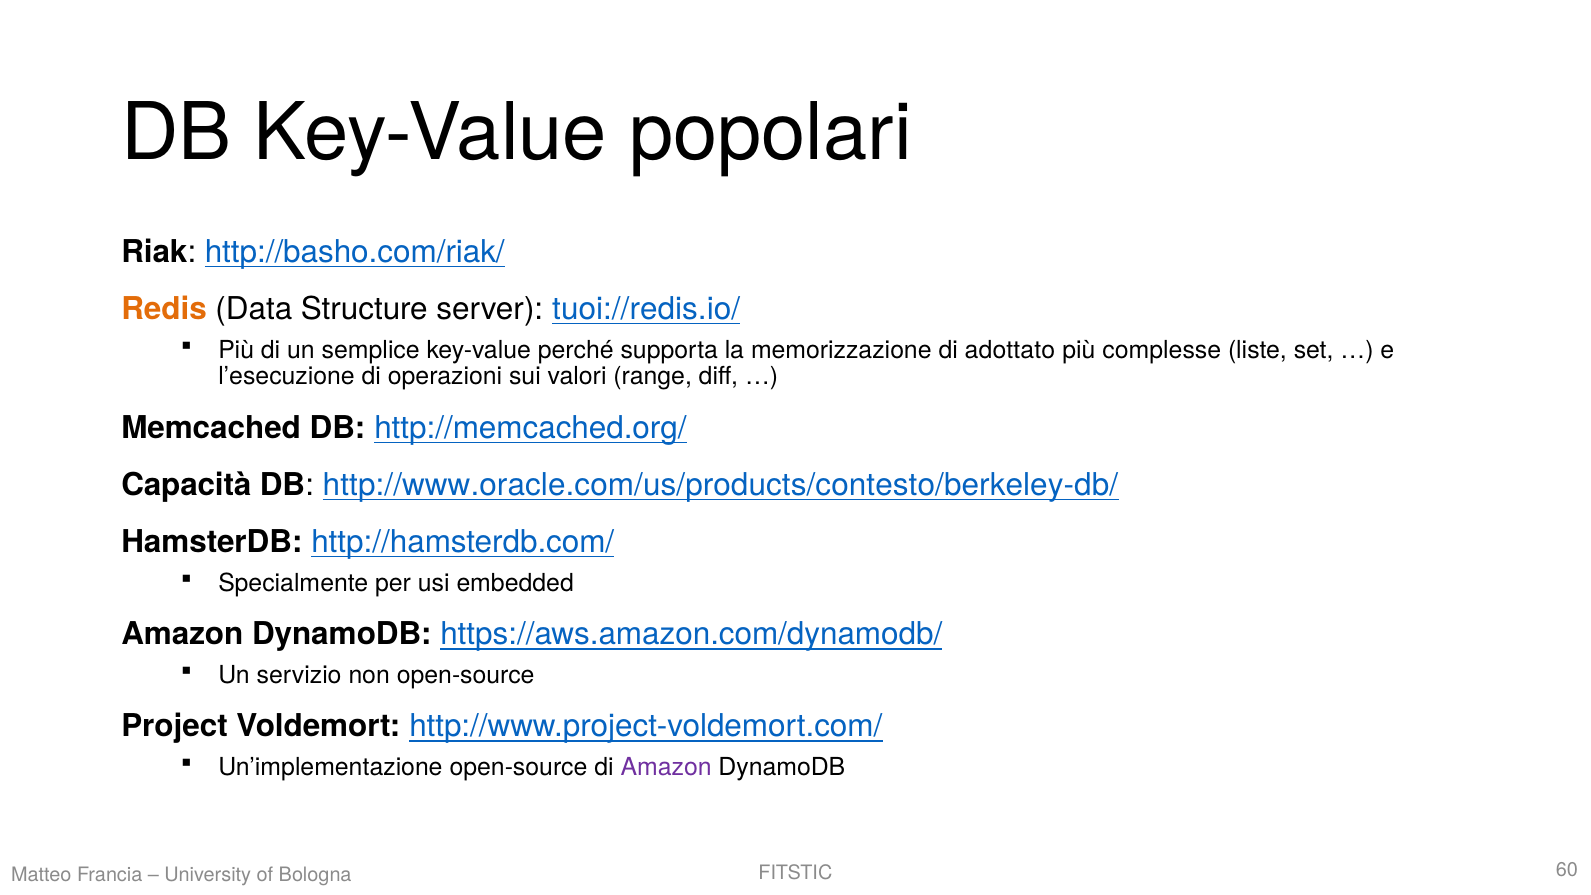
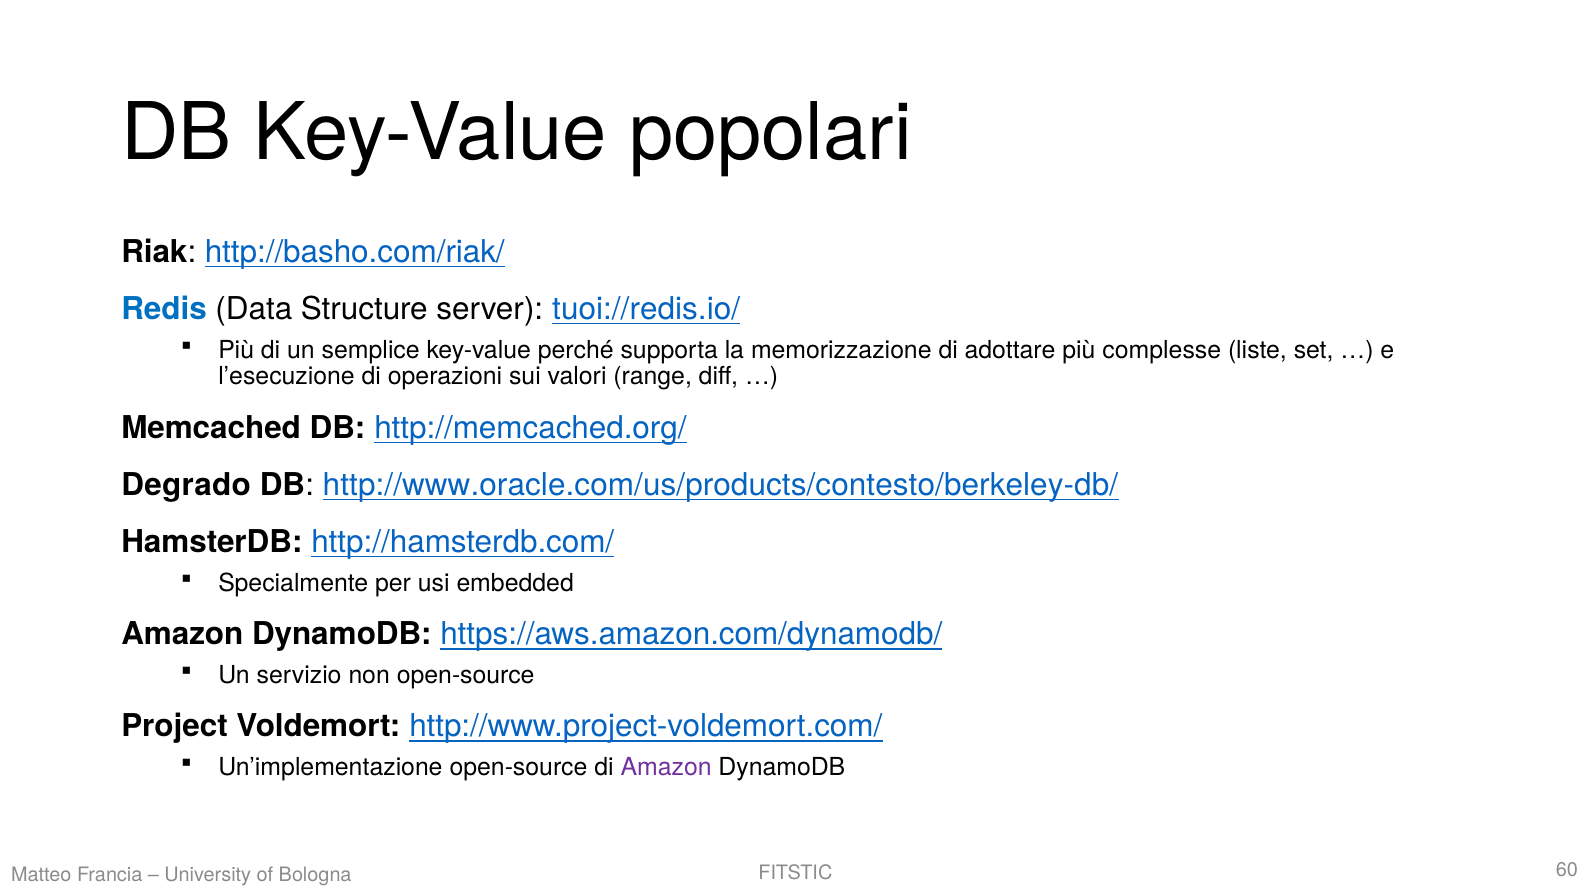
Redis colour: orange -> blue
adottato: adottato -> adottare
Capacità: Capacità -> Degrado
